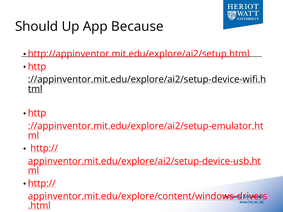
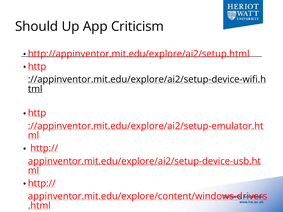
Because: Because -> Criticism
